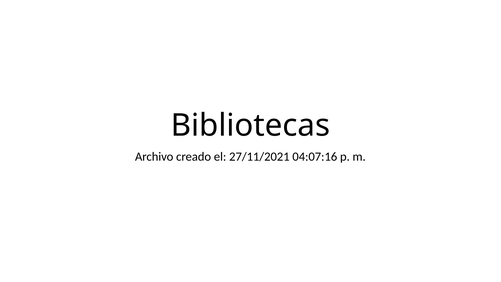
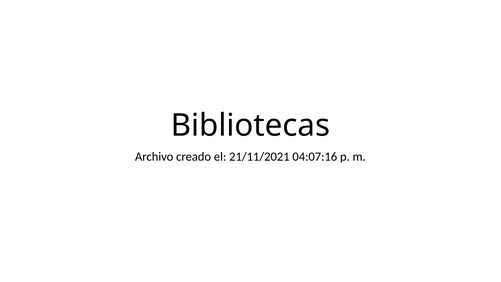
27/11/2021: 27/11/2021 -> 21/11/2021
